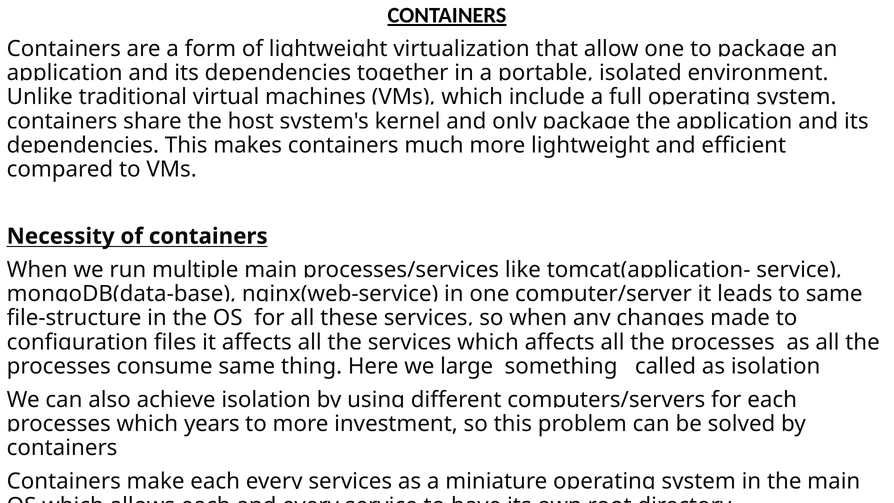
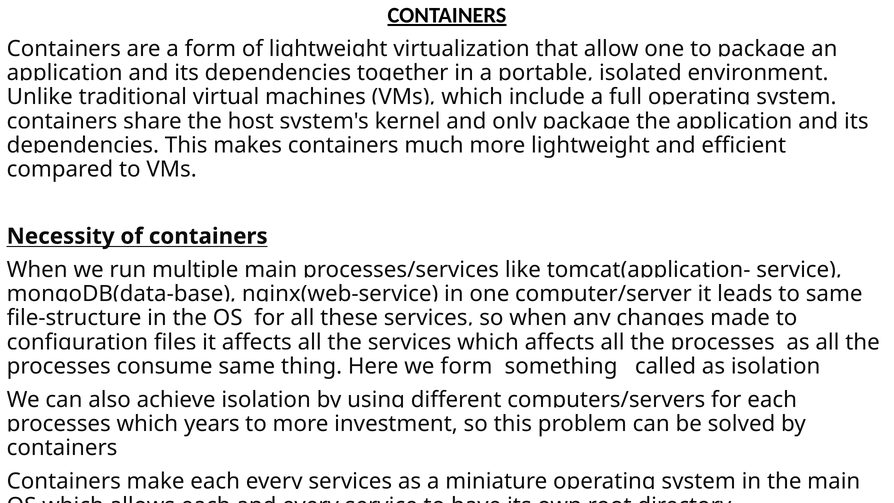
we large: large -> form
